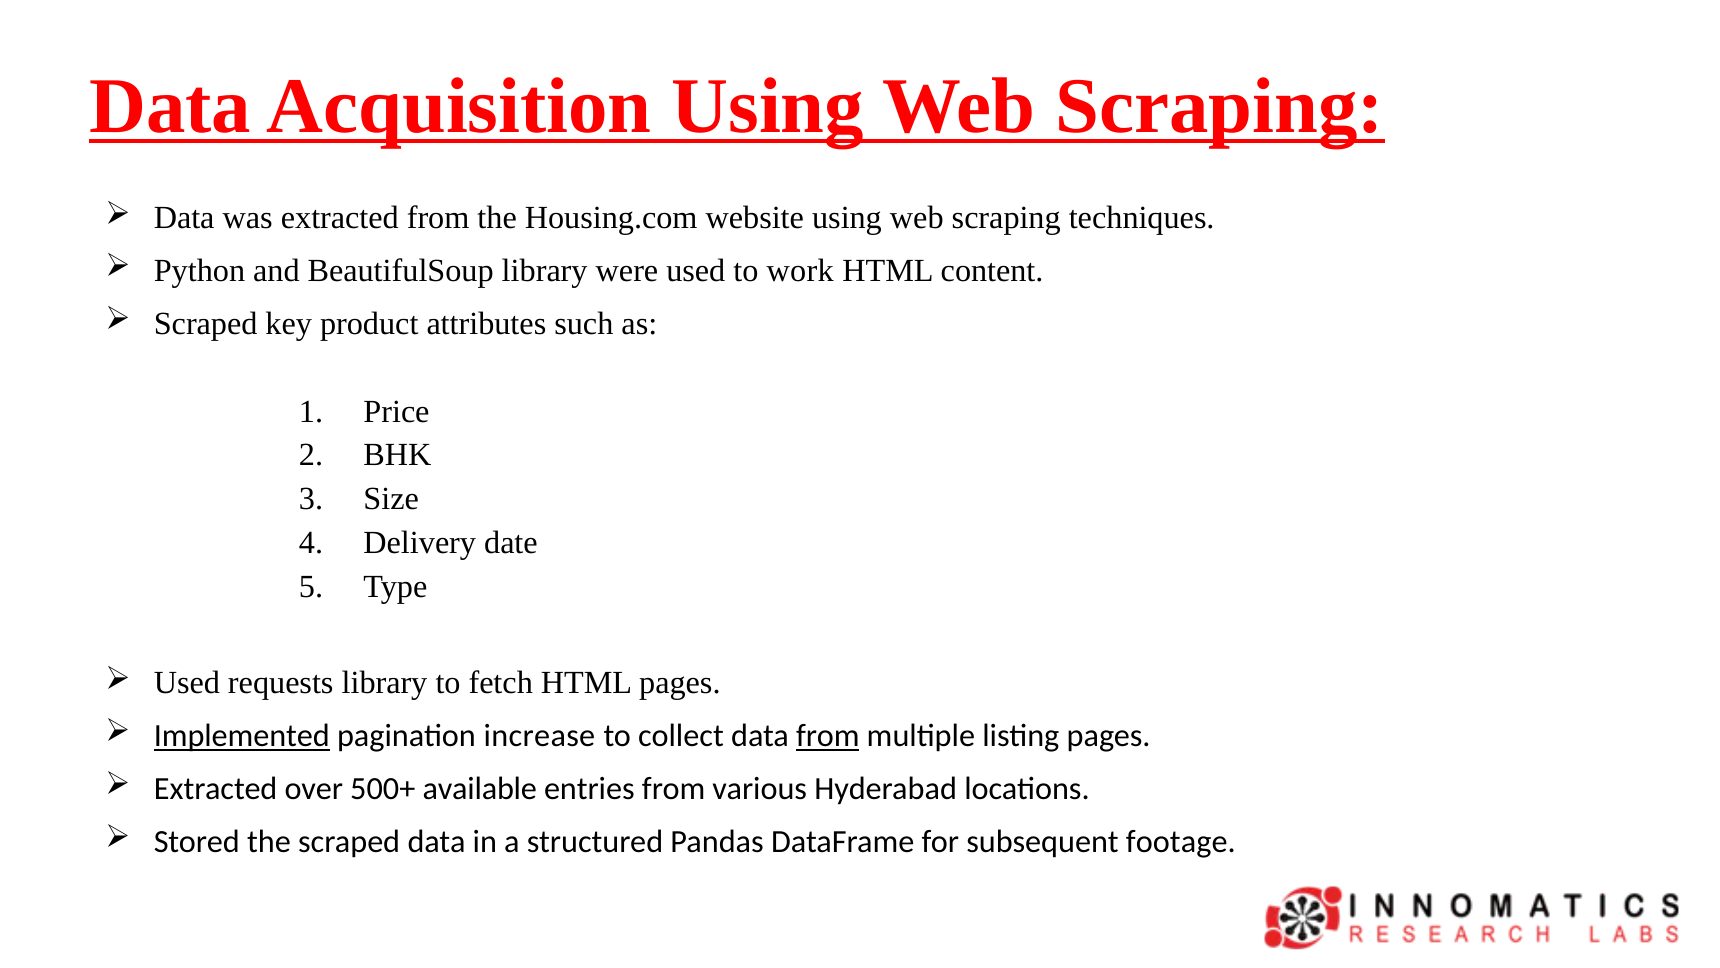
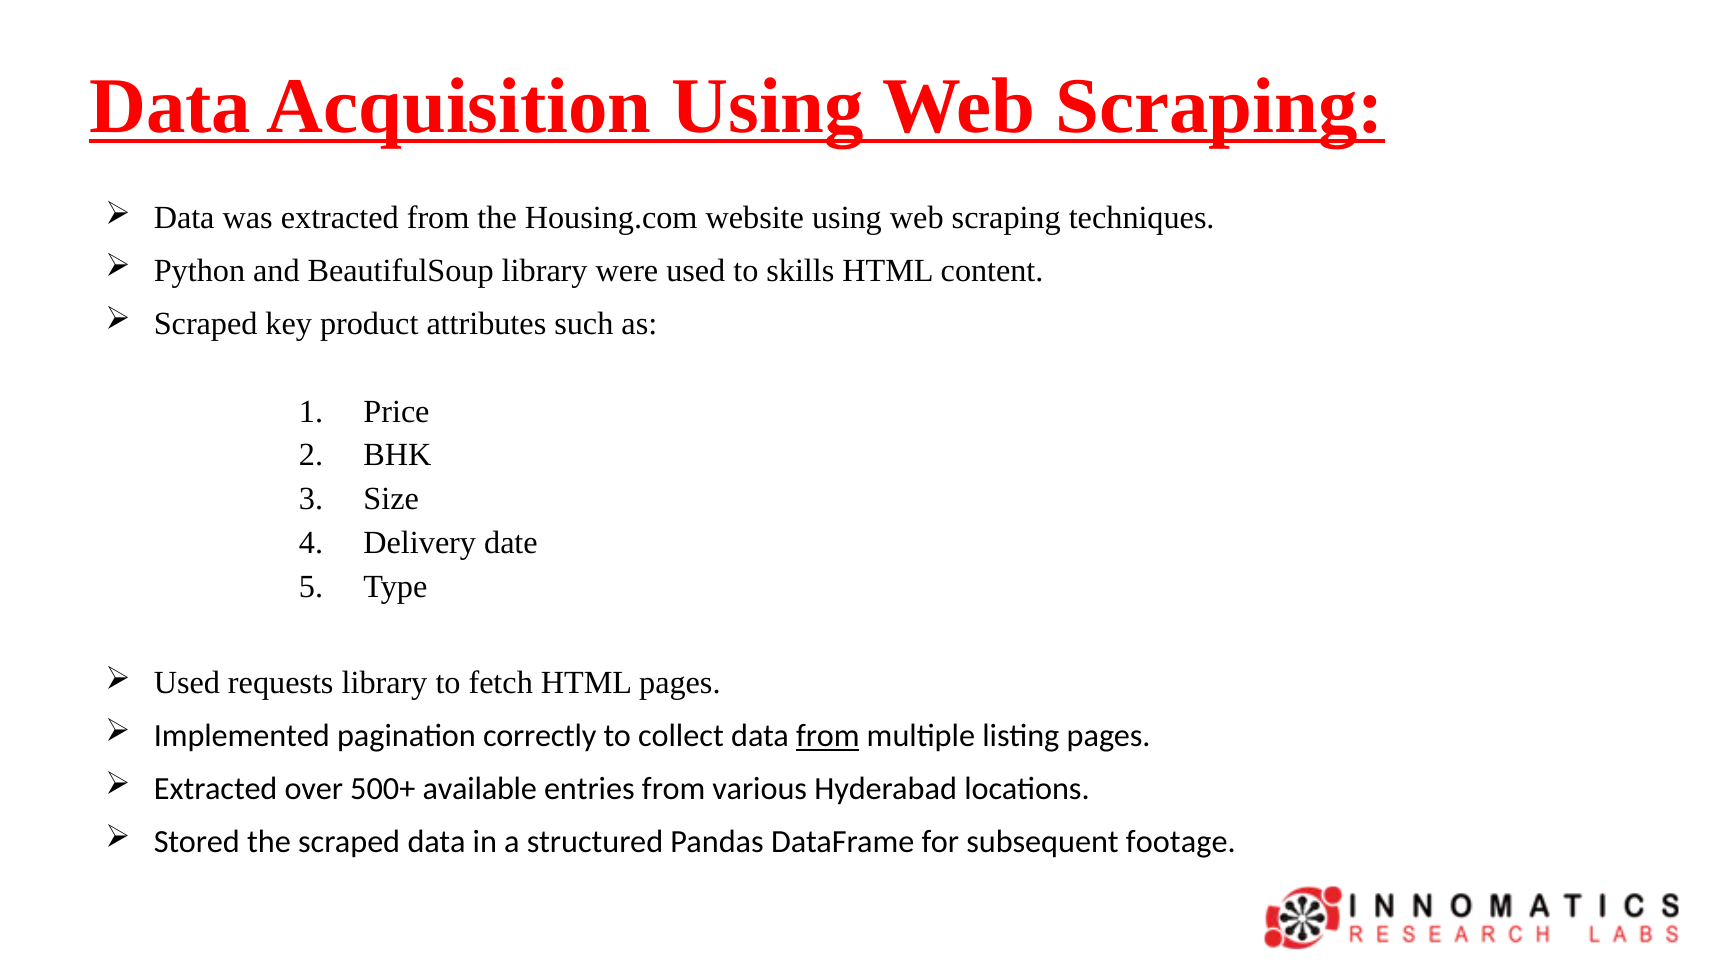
work: work -> skills
Implemented underline: present -> none
increase: increase -> correctly
